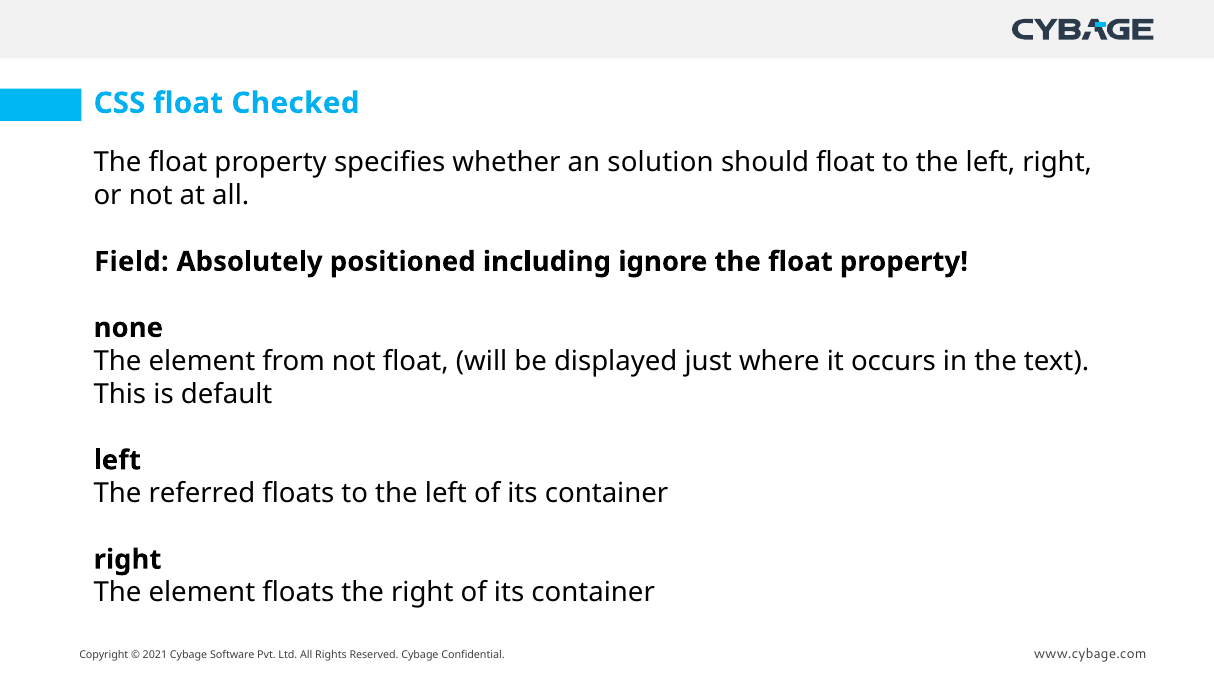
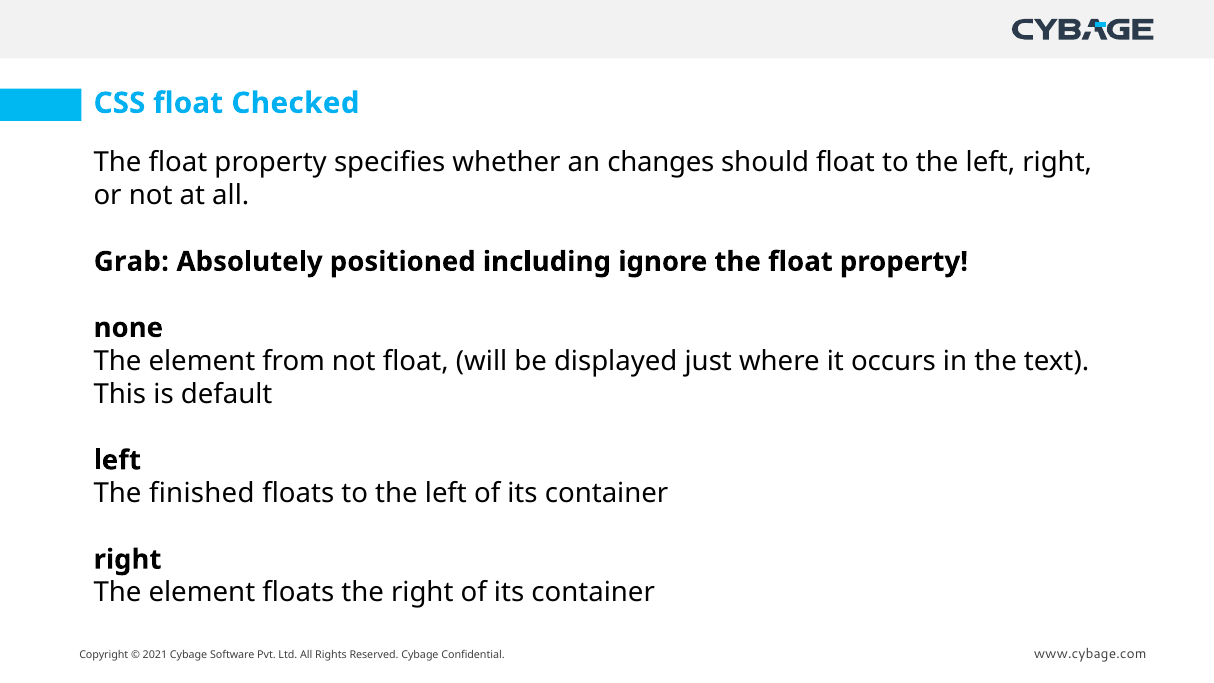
solution: solution -> changes
Field: Field -> Grab
referred: referred -> finished
